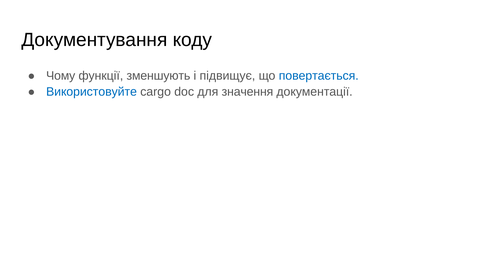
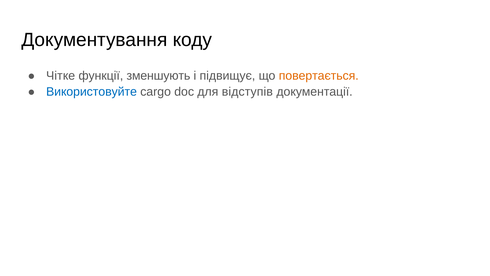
Чому: Чому -> Чітке
повертається colour: blue -> orange
значення: значення -> відступів
